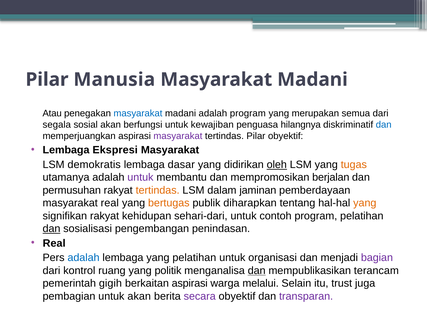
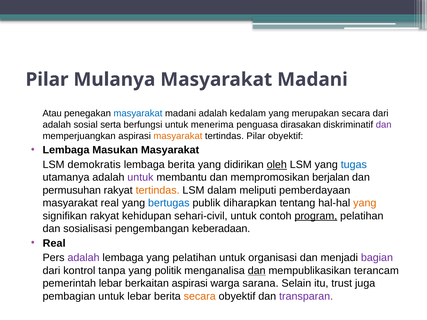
Manusia: Manusia -> Mulanya
adalah program: program -> kedalam
merupakan semua: semua -> secara
segala at (57, 125): segala -> adalah
sosial akan: akan -> serta
kewajiban: kewajiban -> menerima
hilangnya: hilangnya -> dirasakan
dan at (384, 125) colour: blue -> purple
masyarakat at (178, 136) colour: purple -> orange
Ekspresi: Ekspresi -> Masukan
lembaga dasar: dasar -> berita
tugas colour: orange -> blue
jaminan: jaminan -> meliputi
bertugas colour: orange -> blue
sehari-dari: sehari-dari -> sehari-civil
program at (316, 216) underline: none -> present
dan at (52, 229) underline: present -> none
penindasan: penindasan -> keberadaan
adalah at (84, 258) colour: blue -> purple
ruang: ruang -> tanpa
pemerintah gigih: gigih -> lebar
melalui: melalui -> sarana
untuk akan: akan -> lebar
secara at (200, 296) colour: purple -> orange
